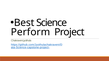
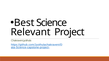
Perform: Perform -> Relevant
